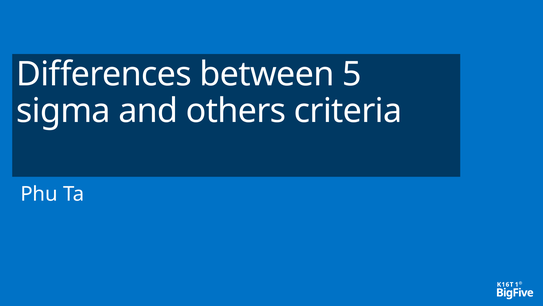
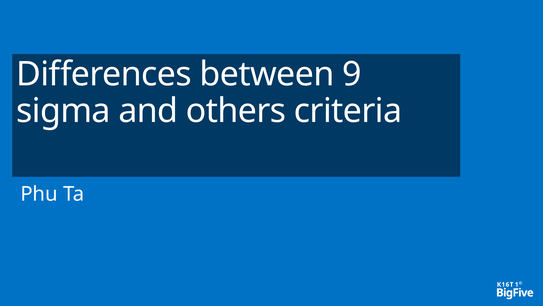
5: 5 -> 9
